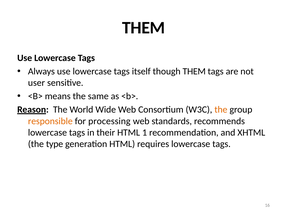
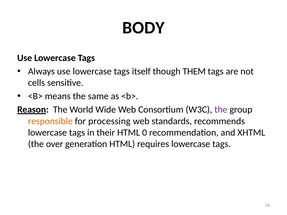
THEM at (144, 28): THEM -> BODY
user: user -> cells
the at (221, 110) colour: orange -> purple
1: 1 -> 0
type: type -> over
